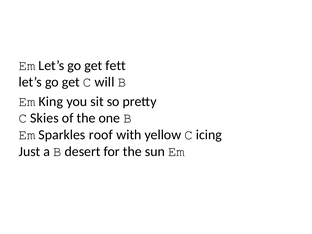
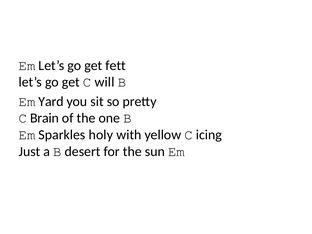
King: King -> Yard
Skies: Skies -> Brain
roof: roof -> holy
